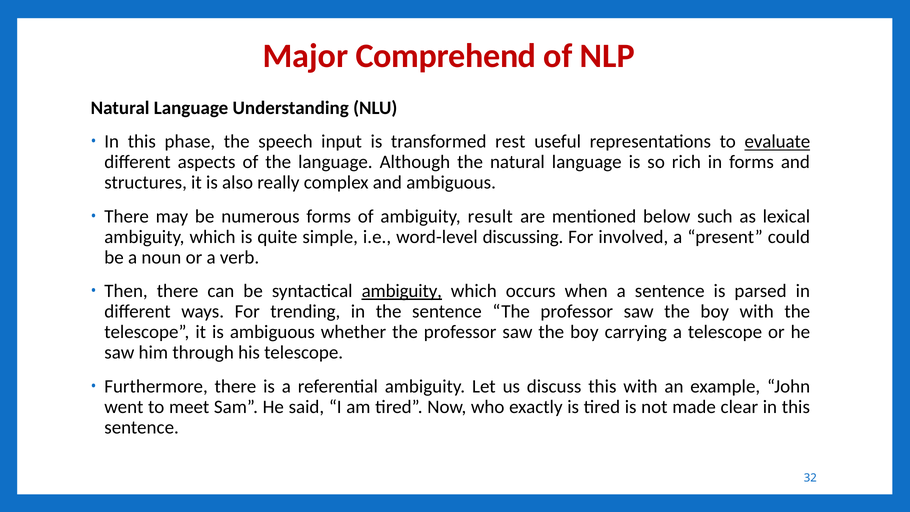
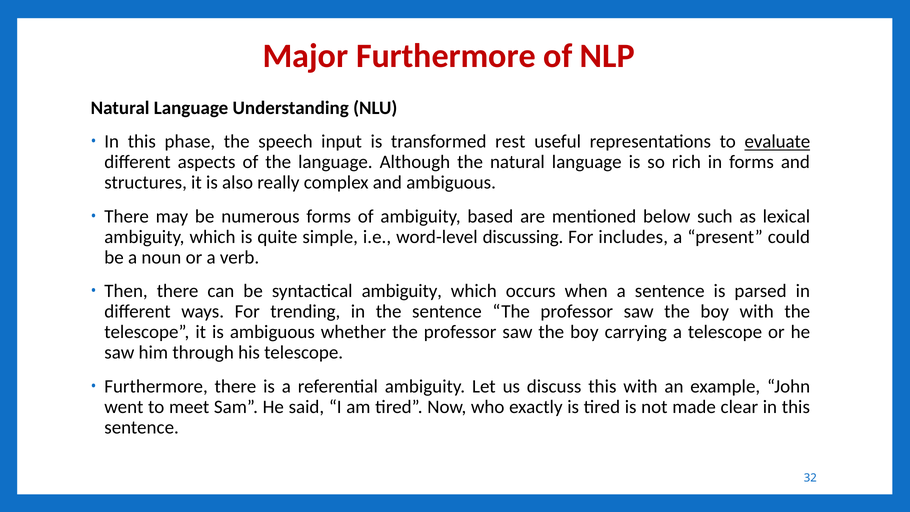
Major Comprehend: Comprehend -> Furthermore
result: result -> based
involved: involved -> includes
ambiguity at (402, 291) underline: present -> none
